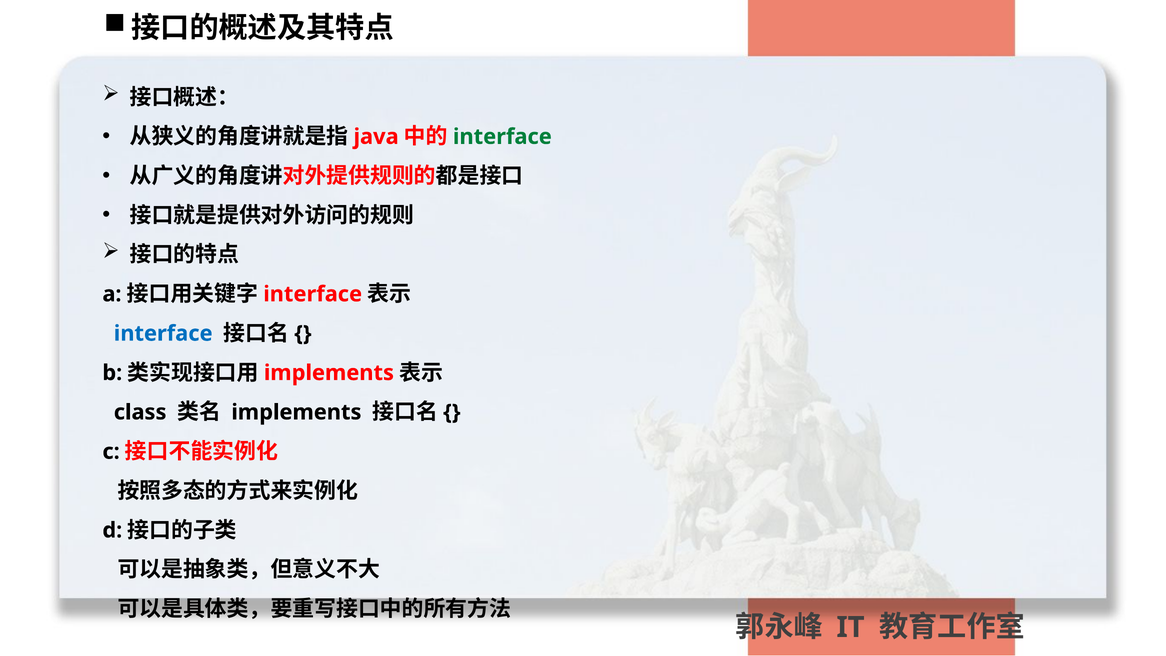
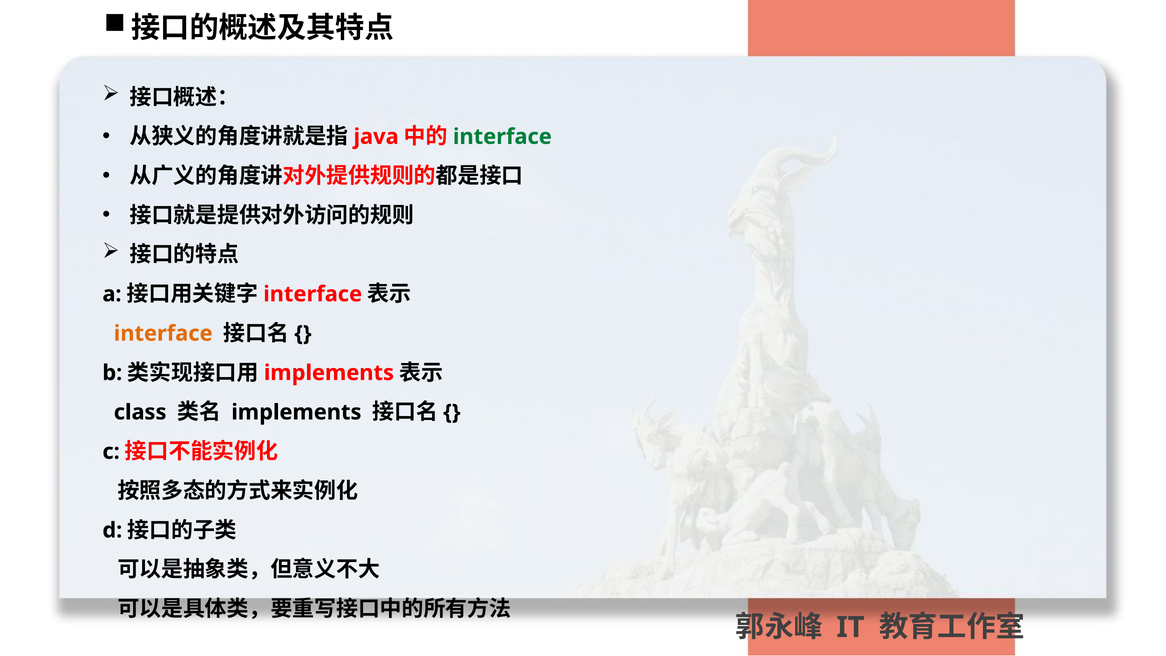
interface at (163, 333) colour: blue -> orange
